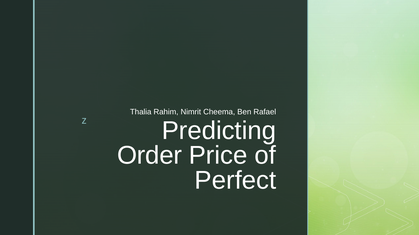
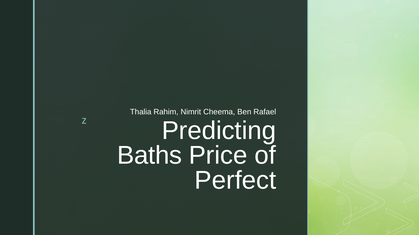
Order: Order -> Baths
